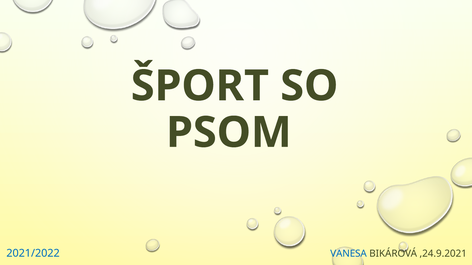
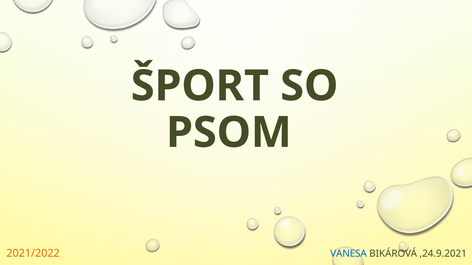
2021/2022 colour: blue -> orange
